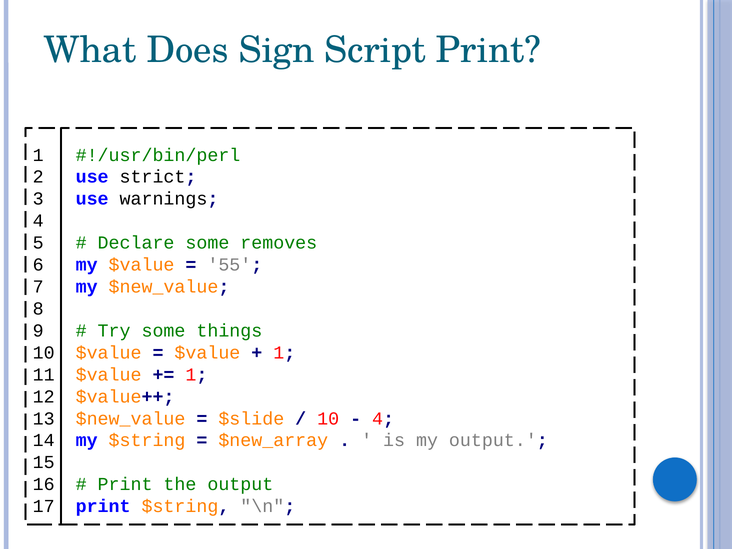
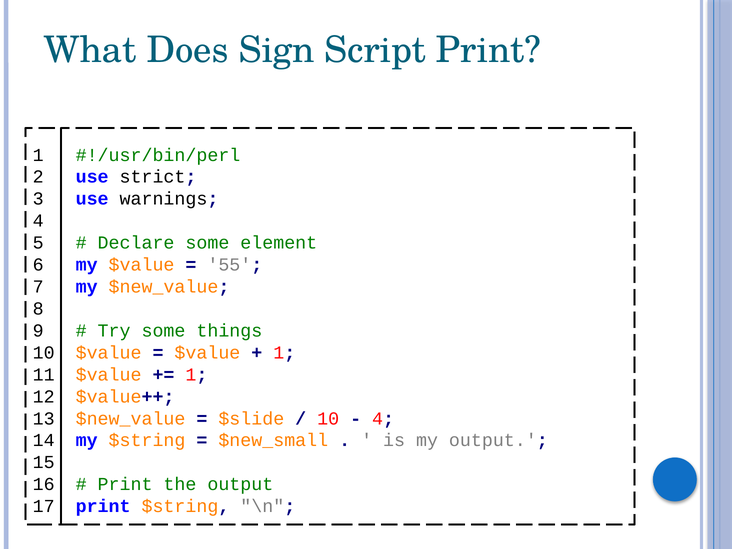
removes: removes -> element
$new_array: $new_array -> $new_small
